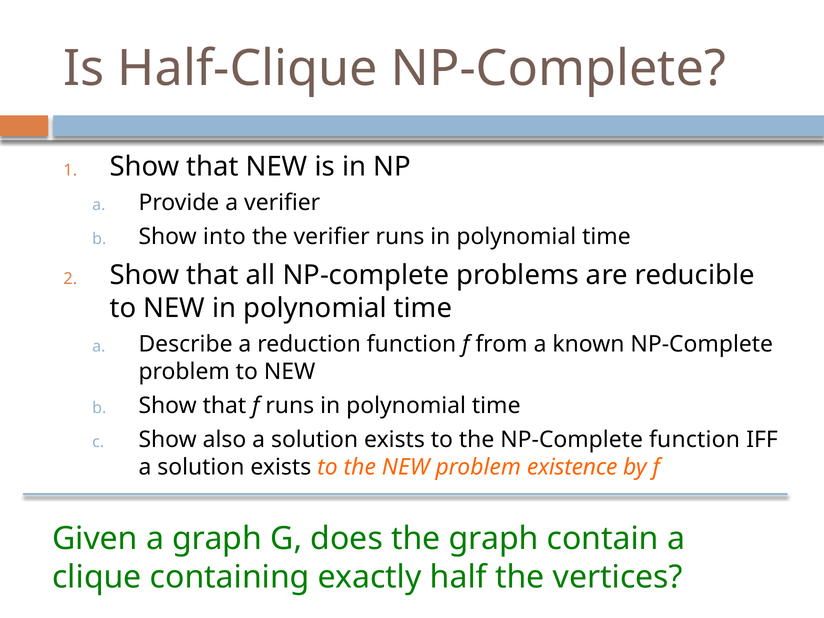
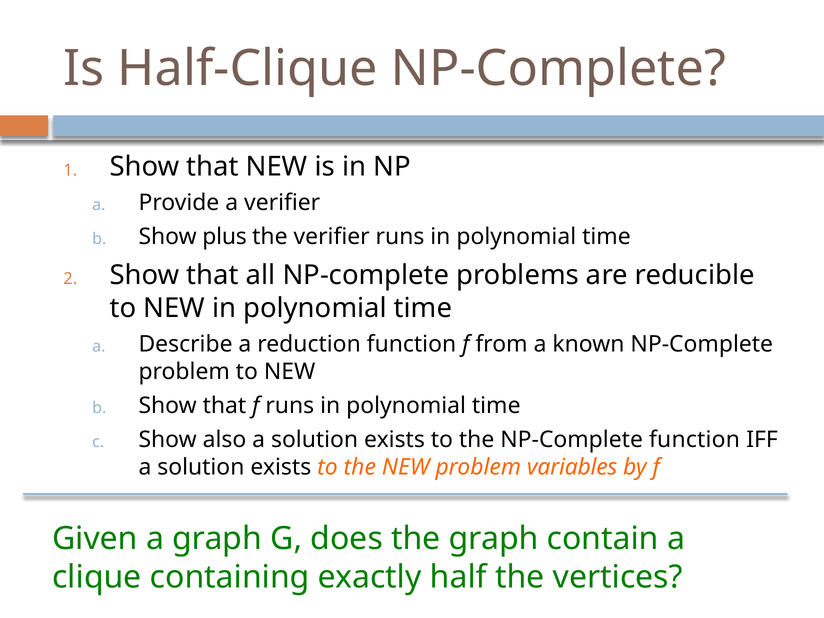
into: into -> plus
existence: existence -> variables
